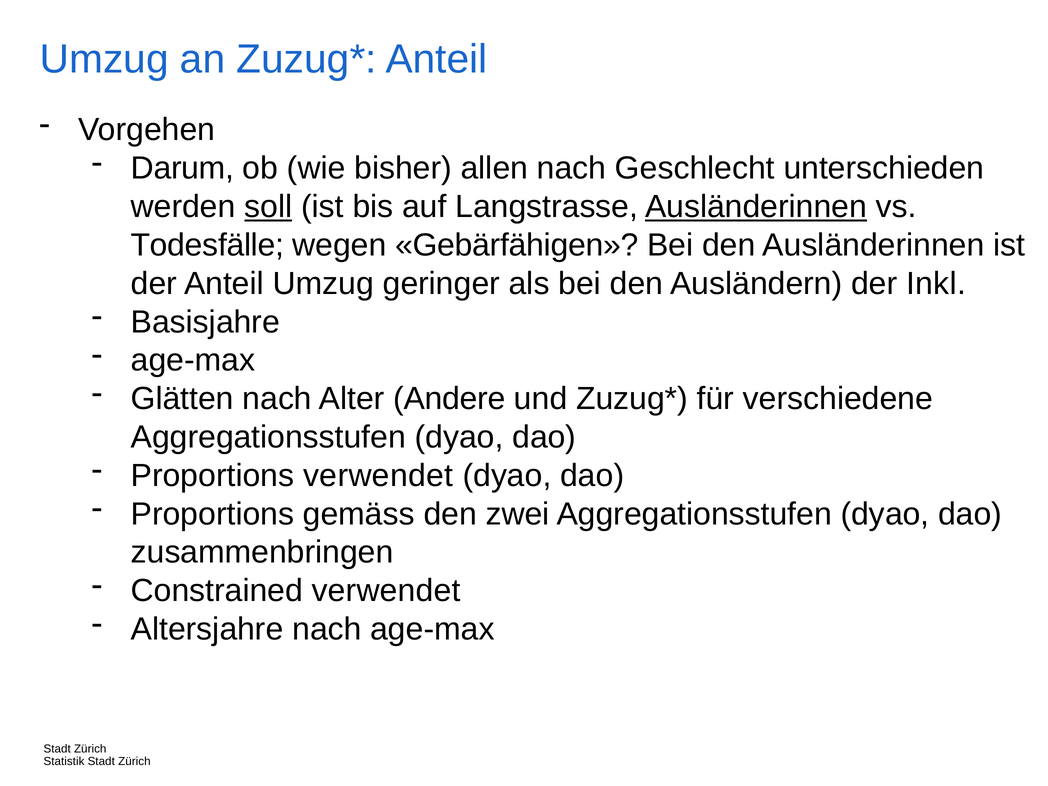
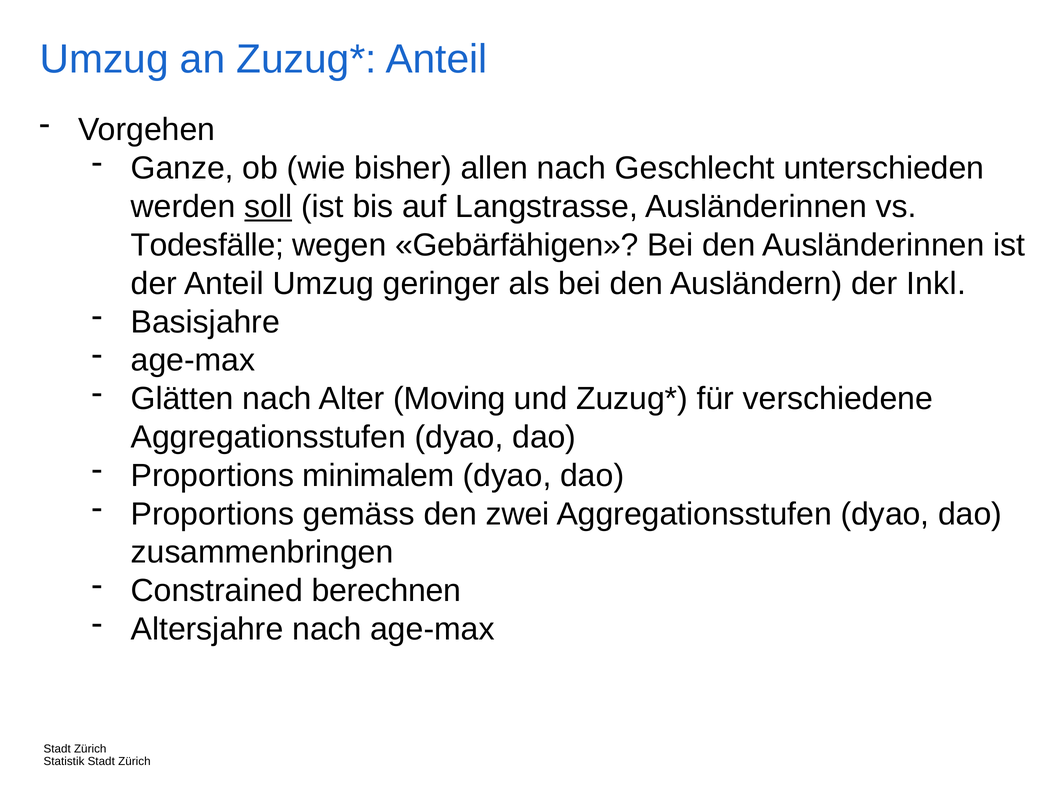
Darum: Darum -> Ganze
Ausländerinnen at (756, 207) underline: present -> none
Andere: Andere -> Moving
Proportions verwendet: verwendet -> minimalem
Constrained verwendet: verwendet -> berechnen
